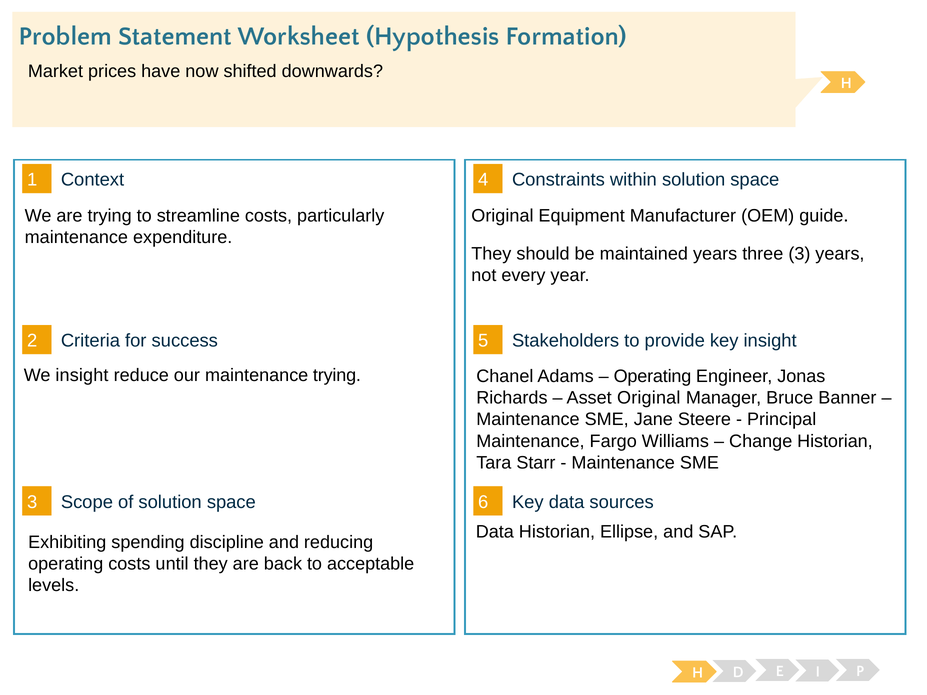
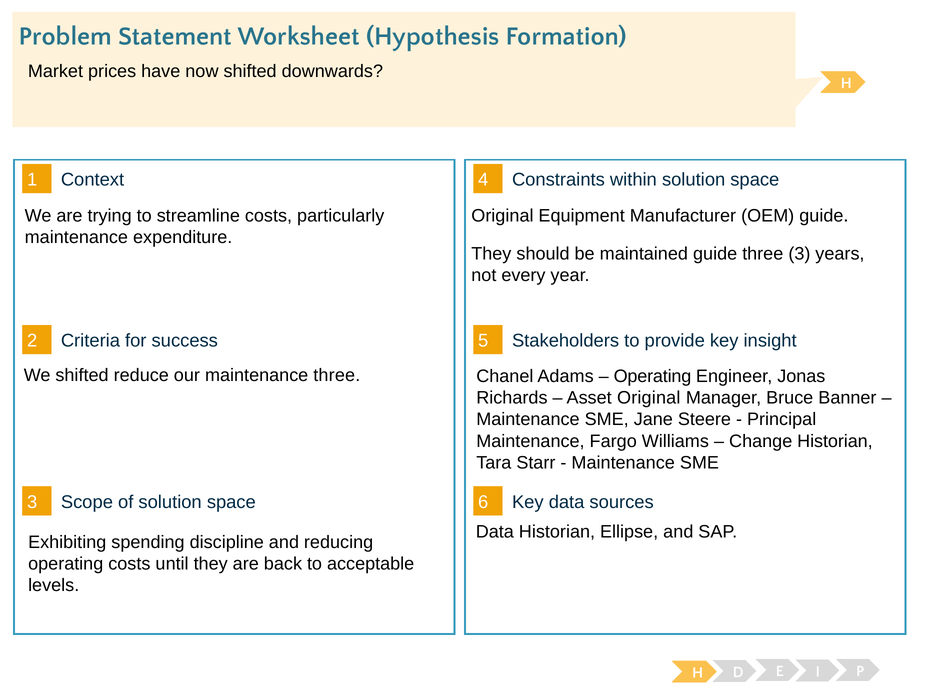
maintained years: years -> guide
We insight: insight -> shifted
maintenance trying: trying -> three
